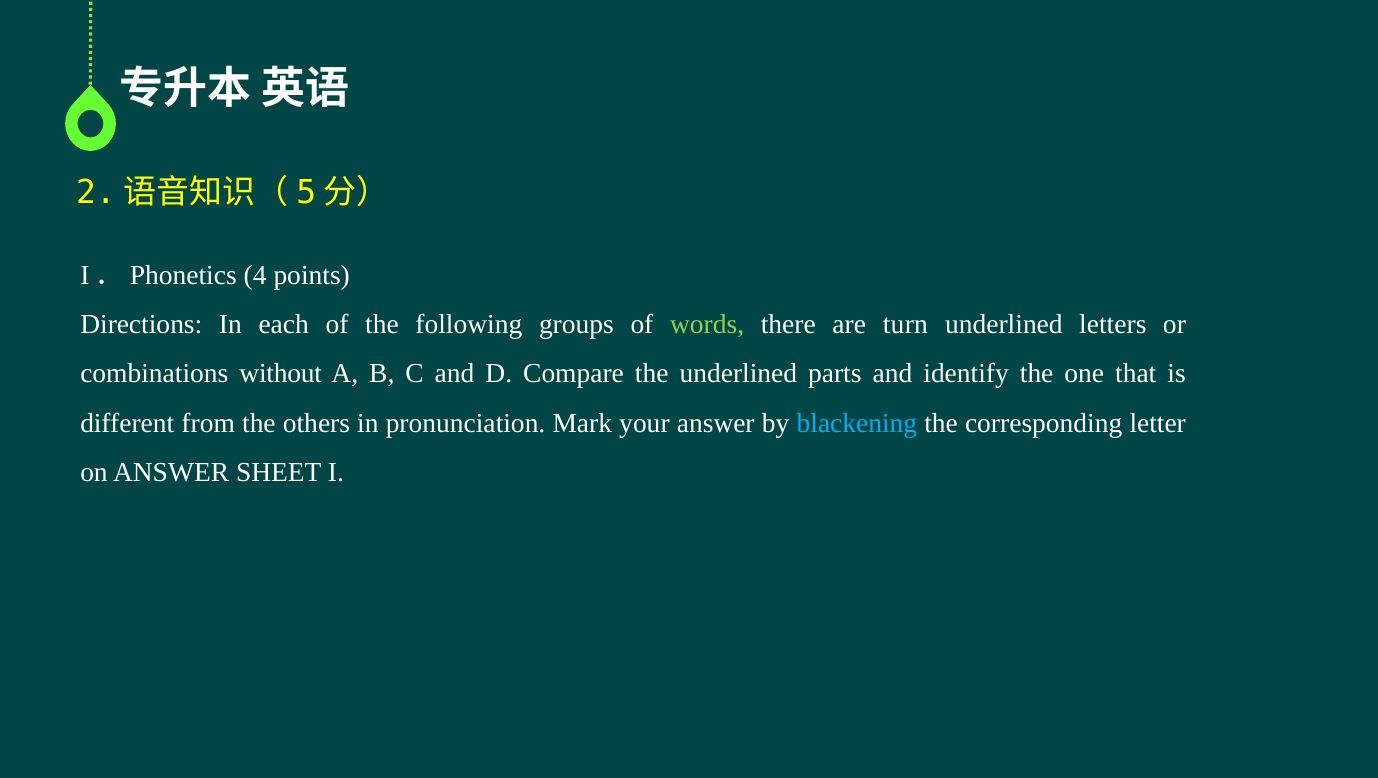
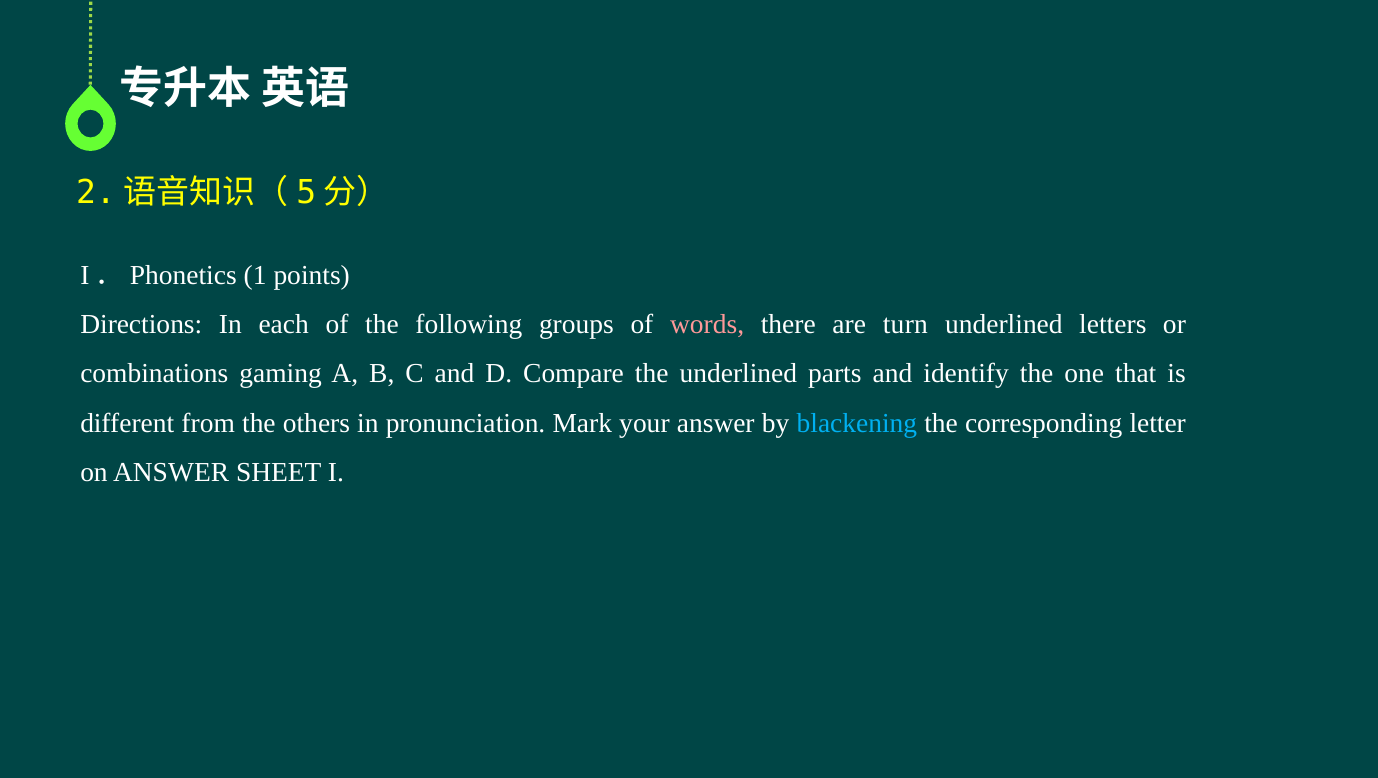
4: 4 -> 1
words colour: light green -> pink
without: without -> gaming
